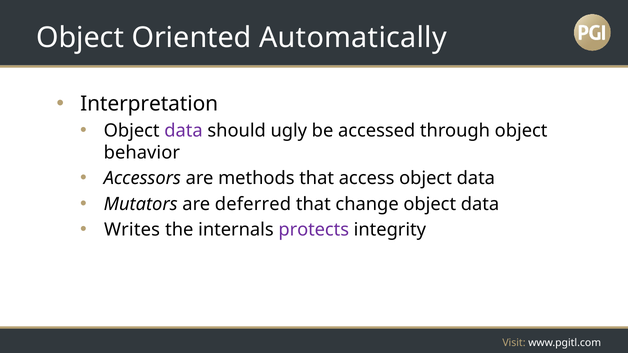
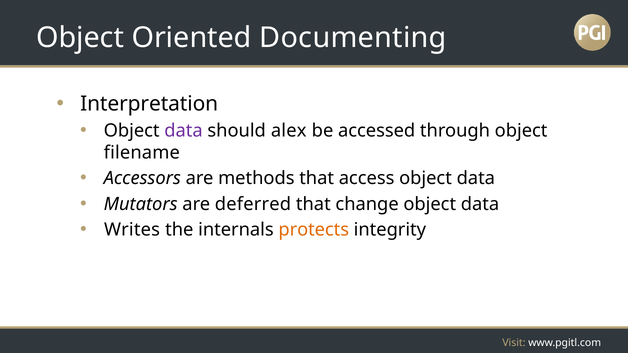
Automatically: Automatically -> Documenting
ugly: ugly -> alex
behavior: behavior -> filename
protects colour: purple -> orange
